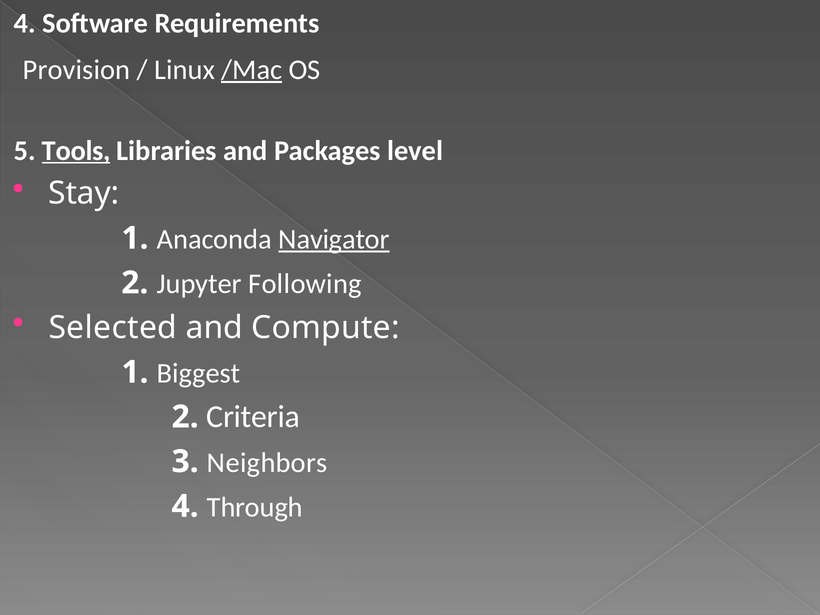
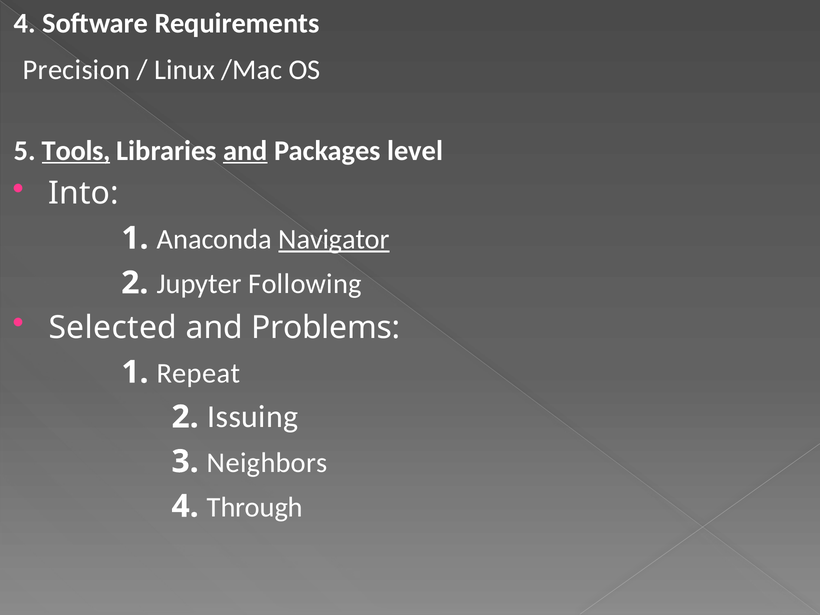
Provision: Provision -> Precision
/Mac underline: present -> none
and at (245, 151) underline: none -> present
Stay: Stay -> Into
Compute: Compute -> Problems
Biggest: Biggest -> Repeat
Criteria: Criteria -> Issuing
